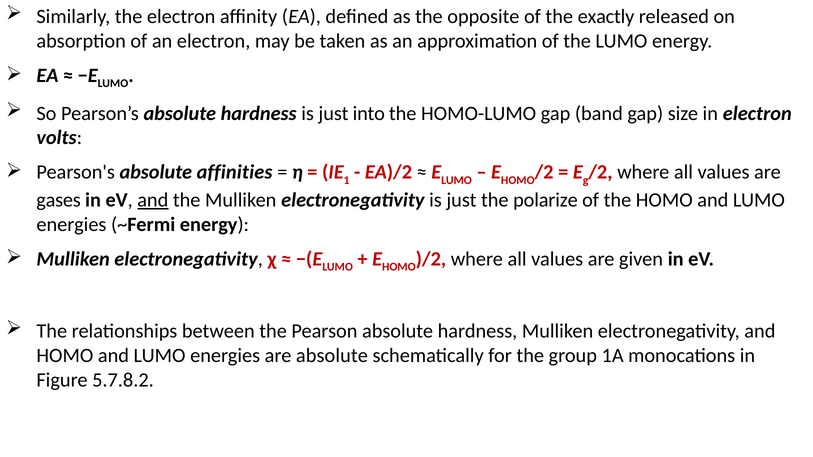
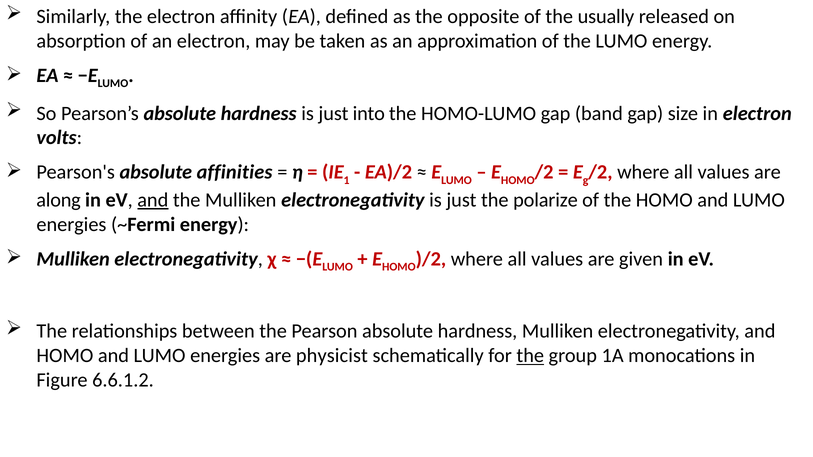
exactly: exactly -> usually
gases: gases -> along
are absolute: absolute -> physicist
the at (530, 356) underline: none -> present
5.7.8.2: 5.7.8.2 -> 6.6.1.2
